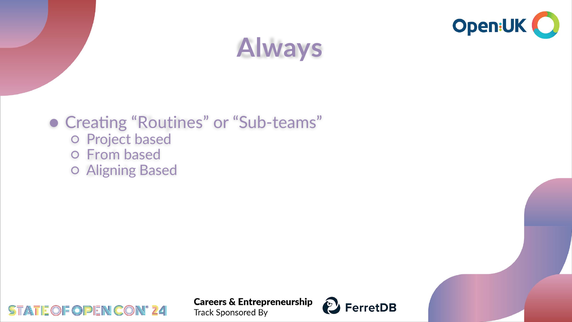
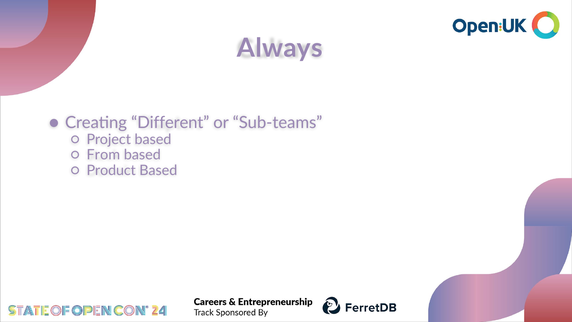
Routines: Routines -> Different
Aligning: Aligning -> Product
